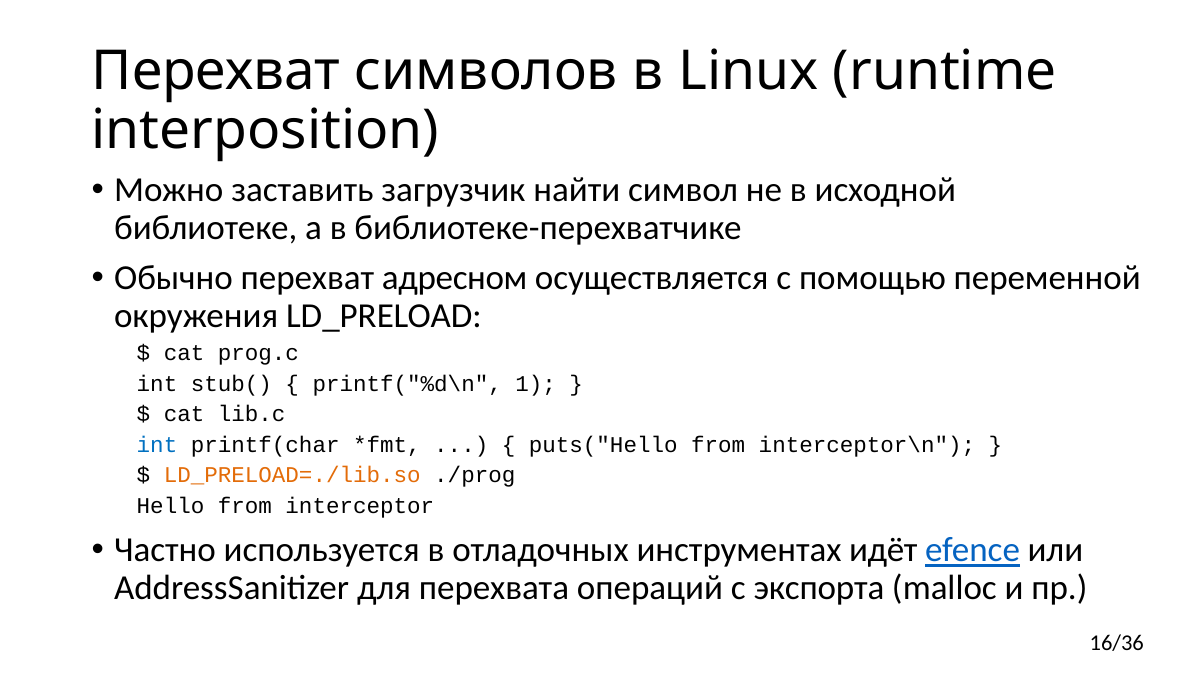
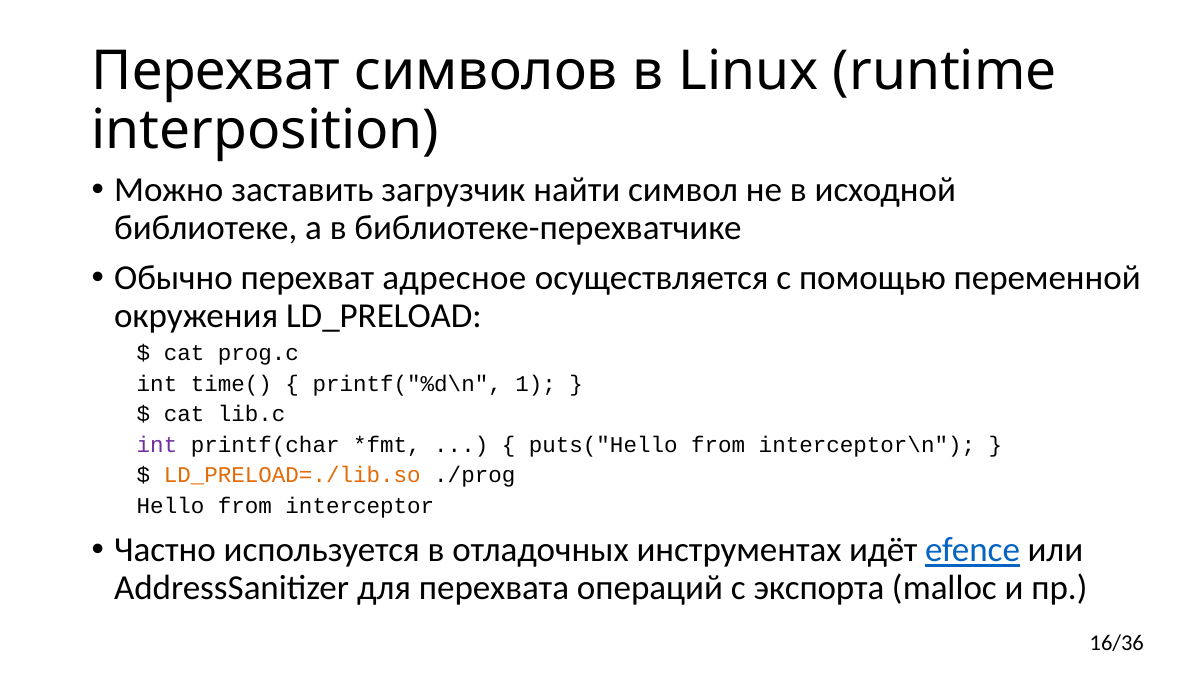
адресном: адресном -> адресное
stub(: stub( -> time(
int at (157, 445) colour: blue -> purple
